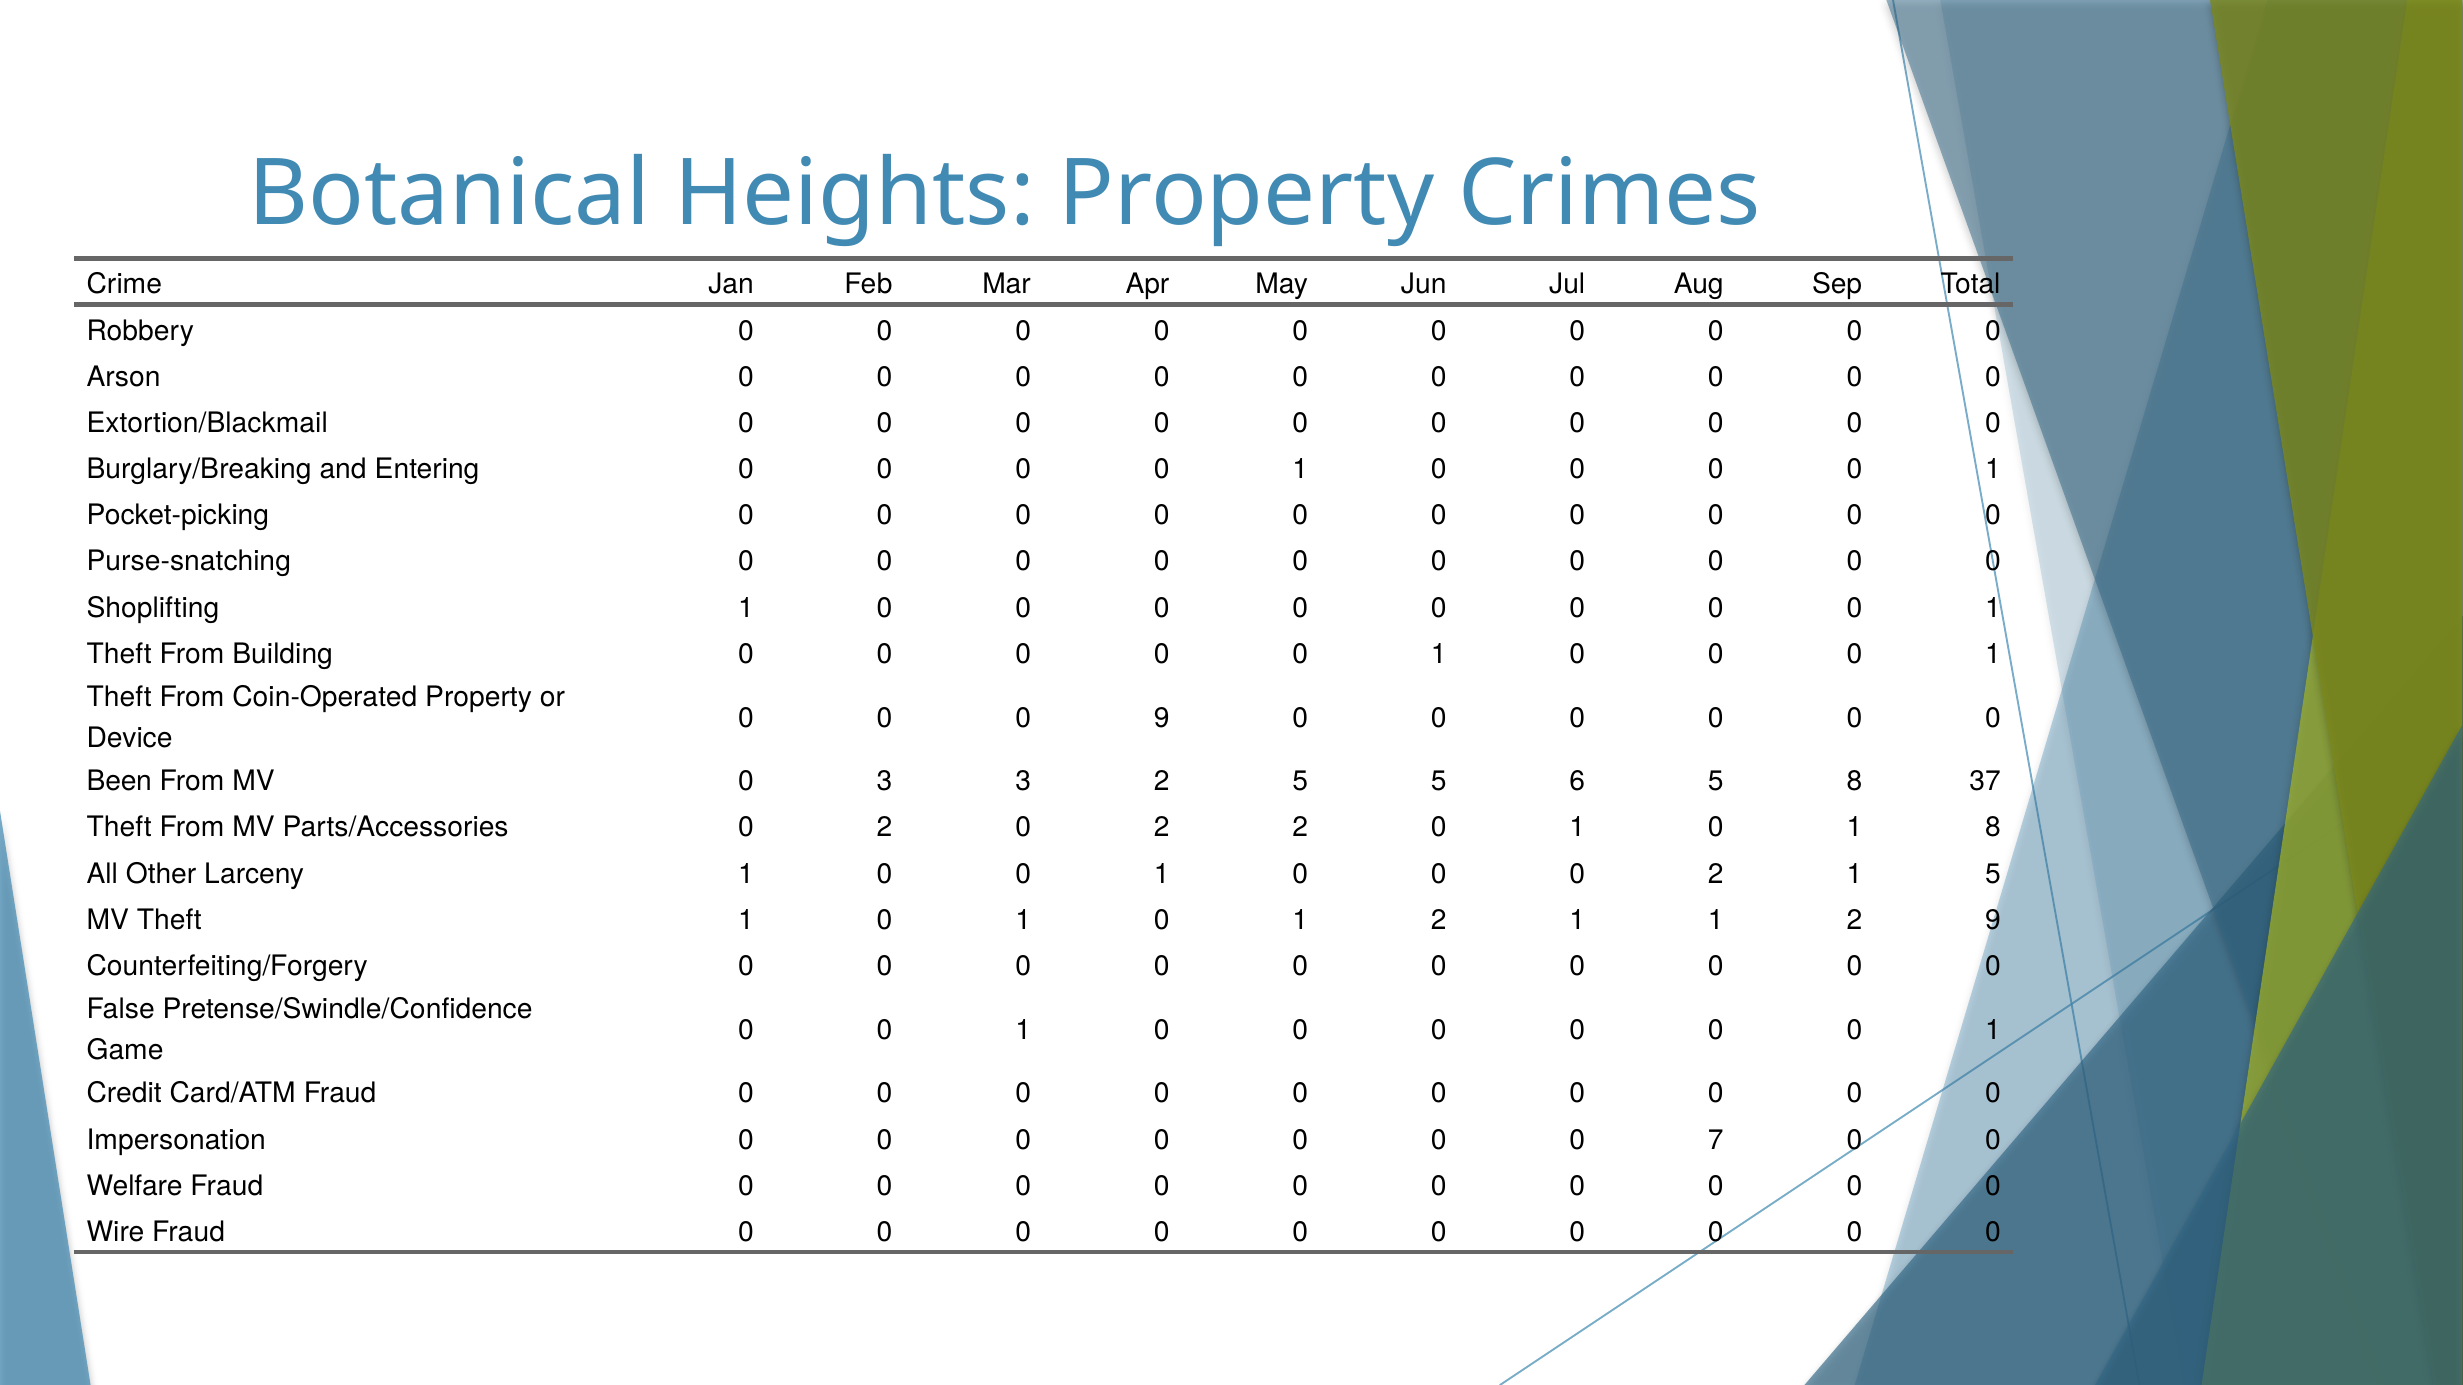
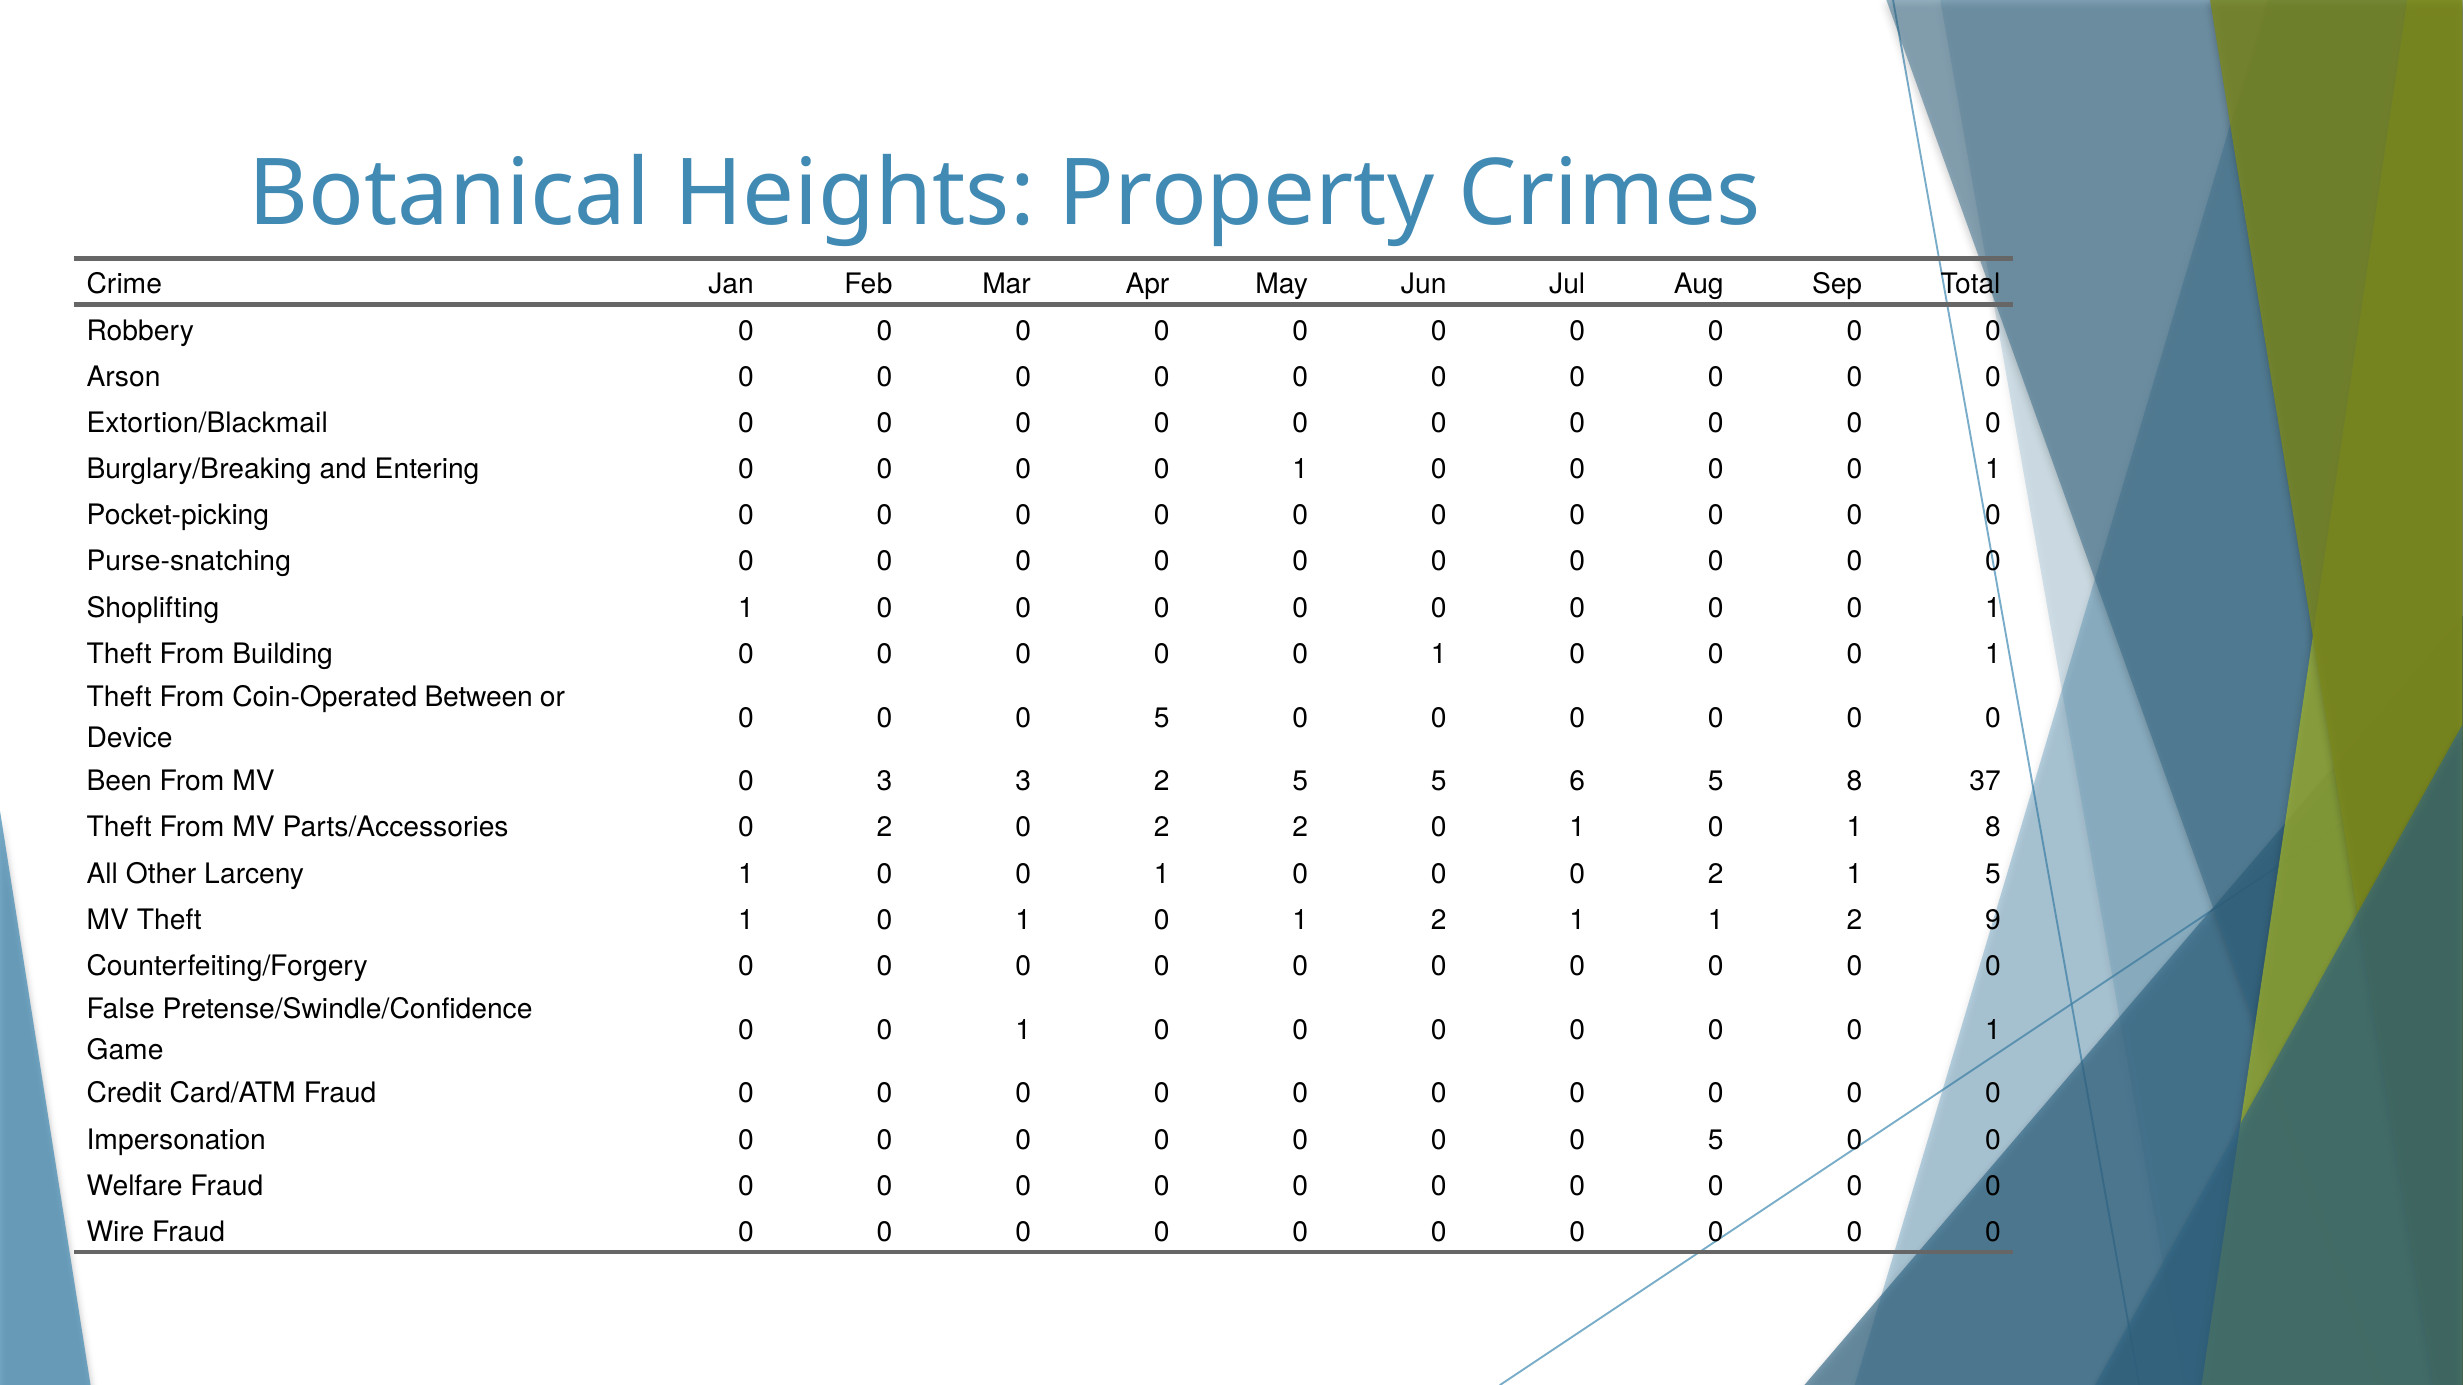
Coin-Operated Property: Property -> Between
9 at (1162, 718): 9 -> 5
7 at (1716, 1140): 7 -> 5
